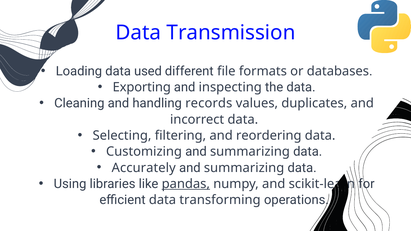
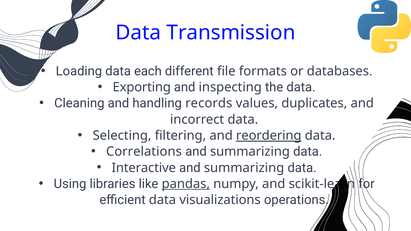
used: used -> each
reordering underline: none -> present
Customizing: Customizing -> Correlations
Accurately: Accurately -> Interactive
transforming: transforming -> visualizations
